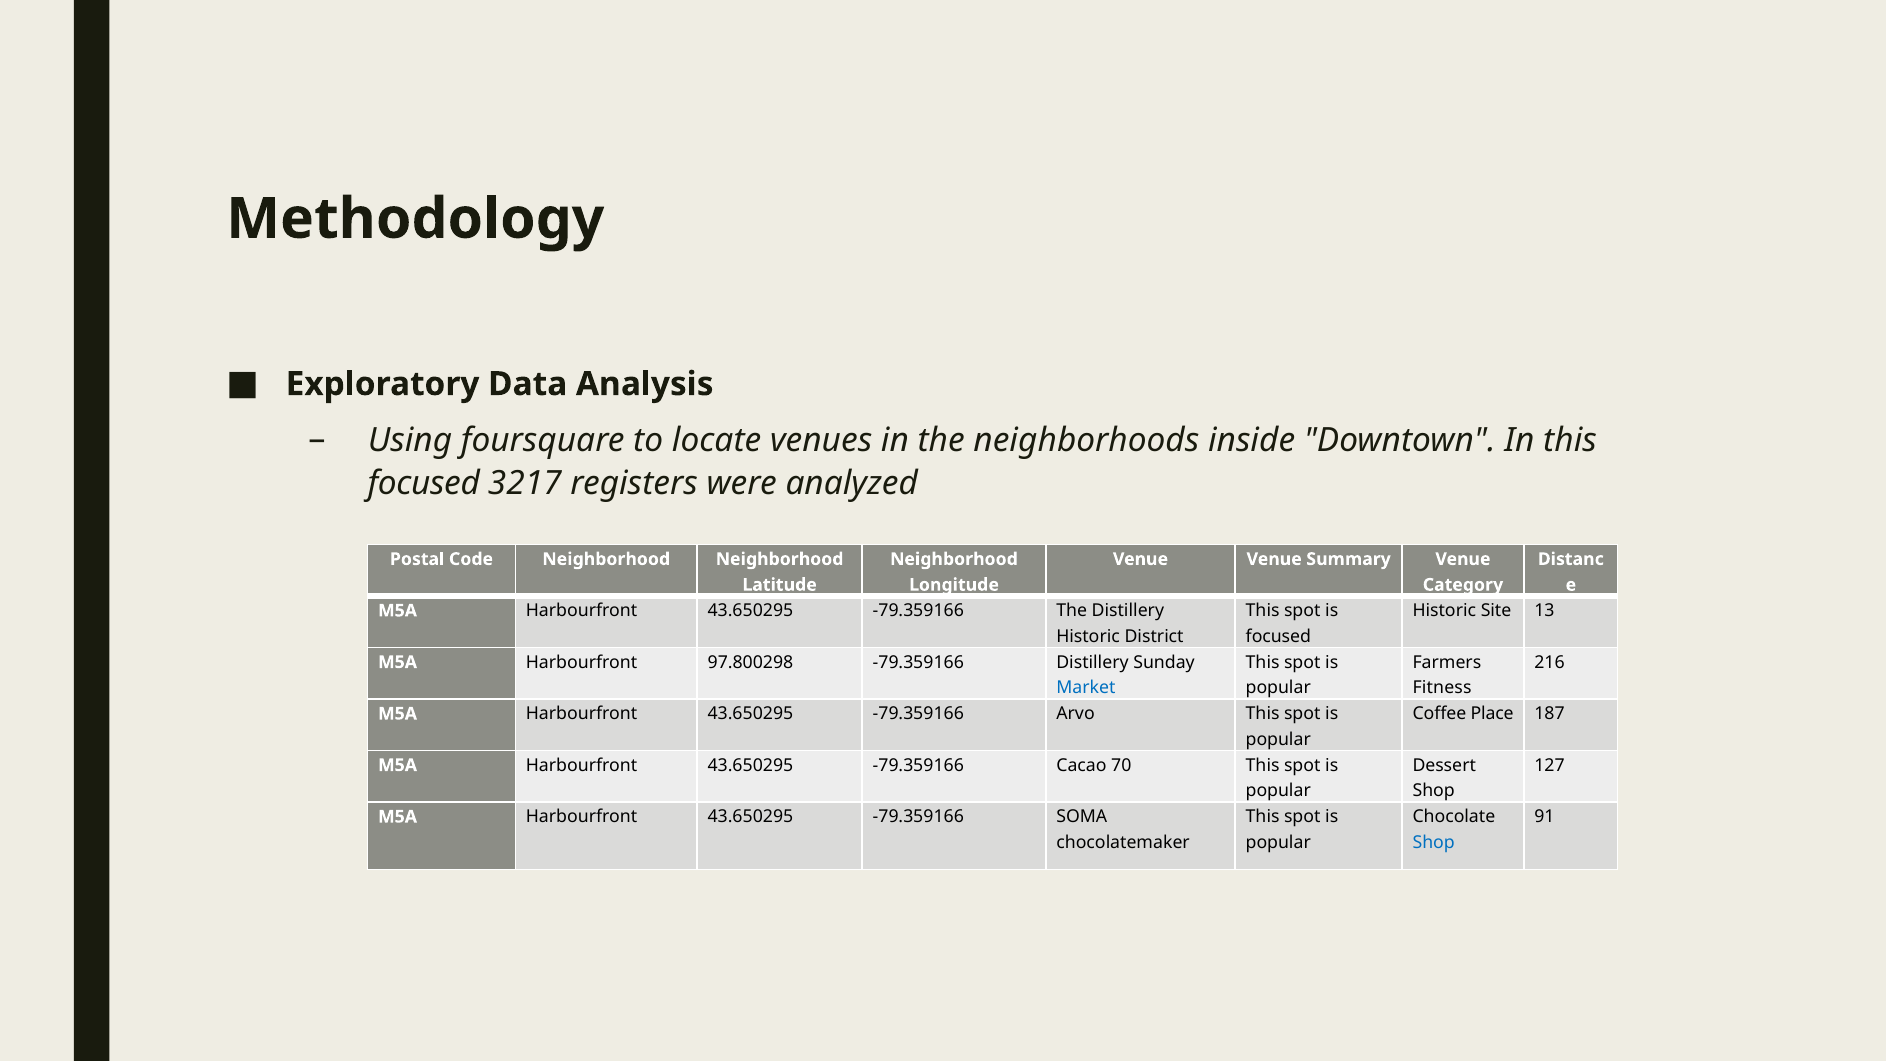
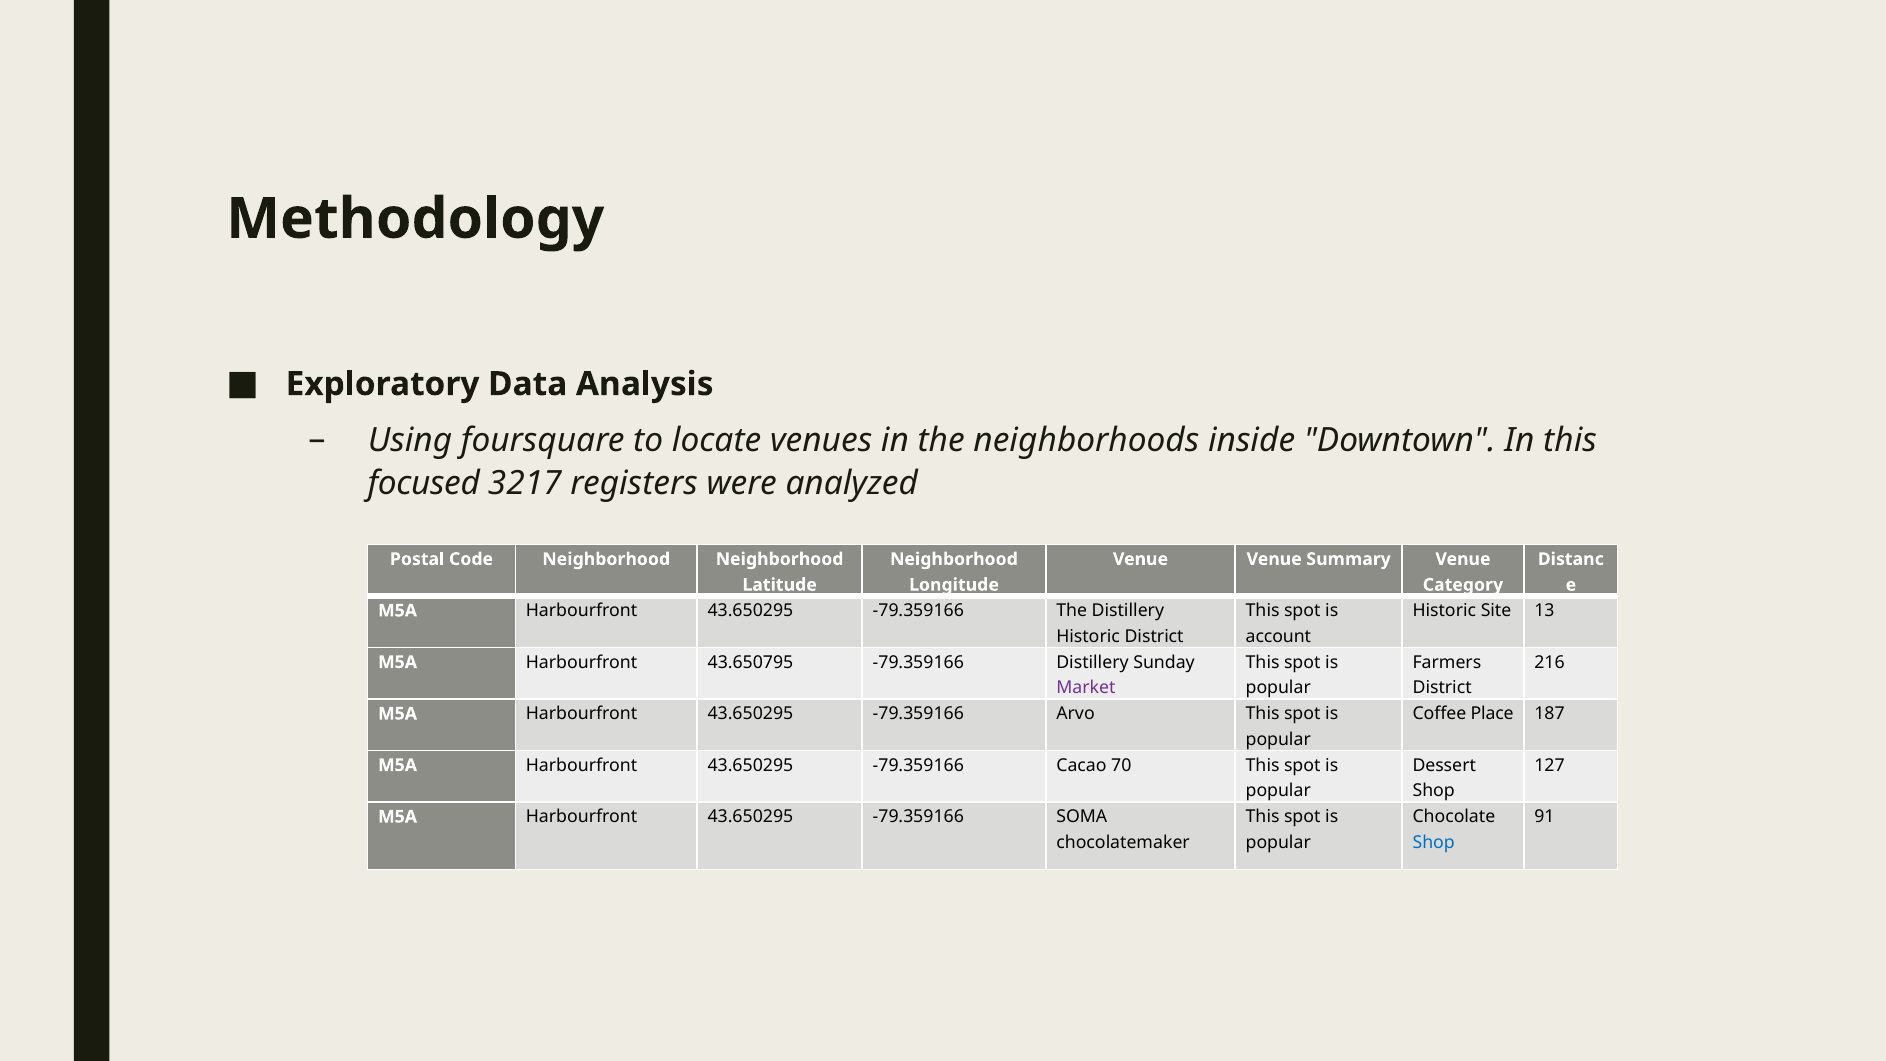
focused at (1278, 636): focused -> account
97.800298: 97.800298 -> 43.650795
Market colour: blue -> purple
Fitness at (1442, 688): Fitness -> District
